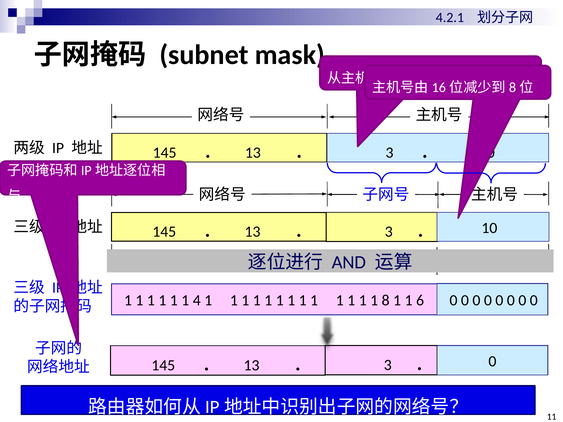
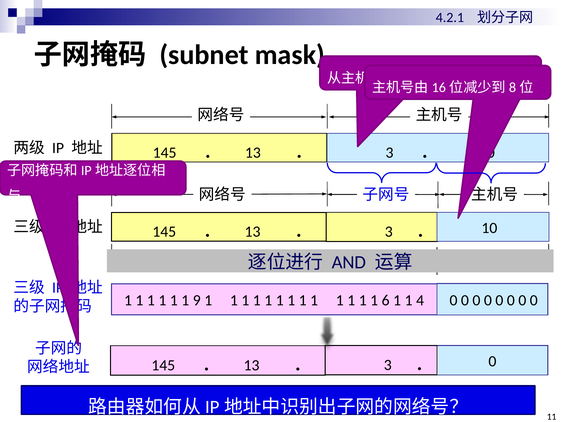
4: 4 -> 9
8: 8 -> 6
6: 6 -> 4
